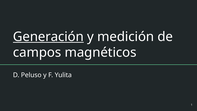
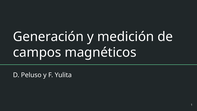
Generación underline: present -> none
